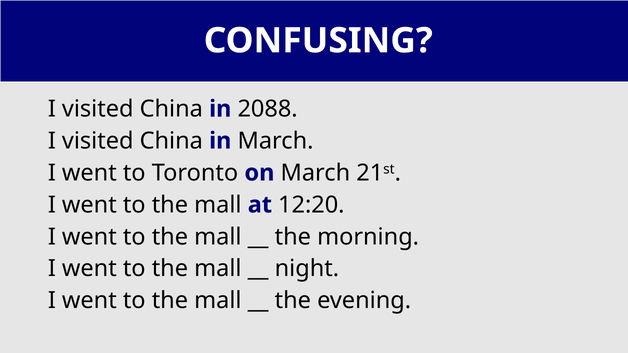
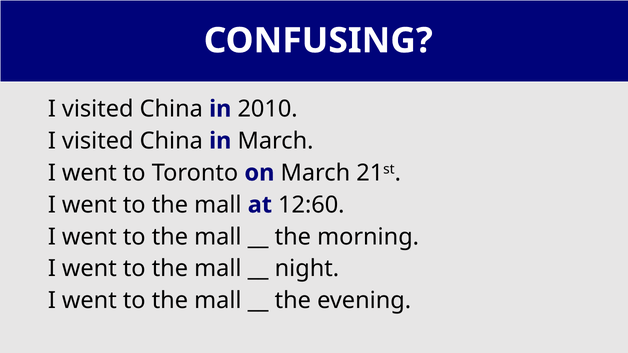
2088: 2088 -> 2010
12:20: 12:20 -> 12:60
